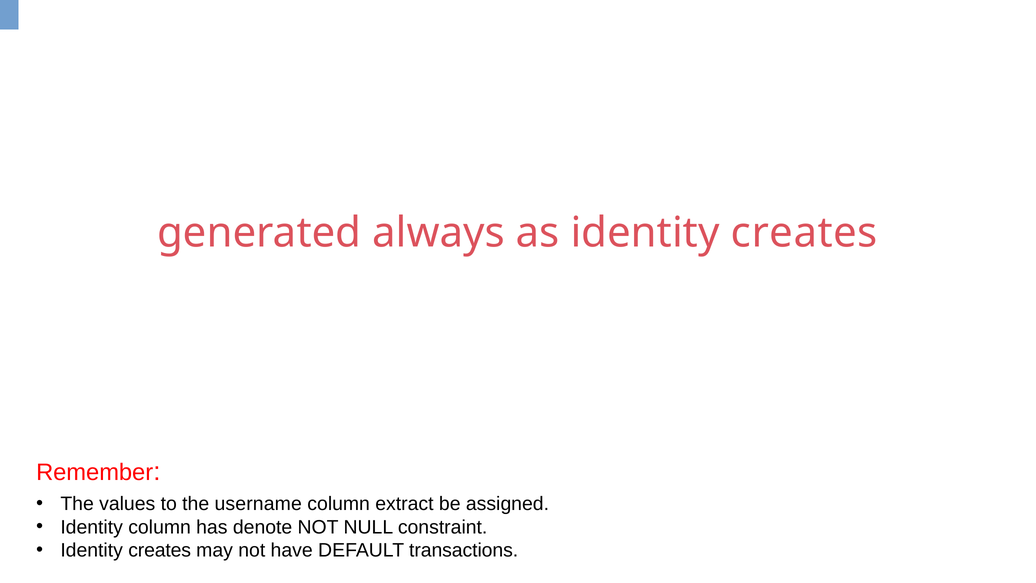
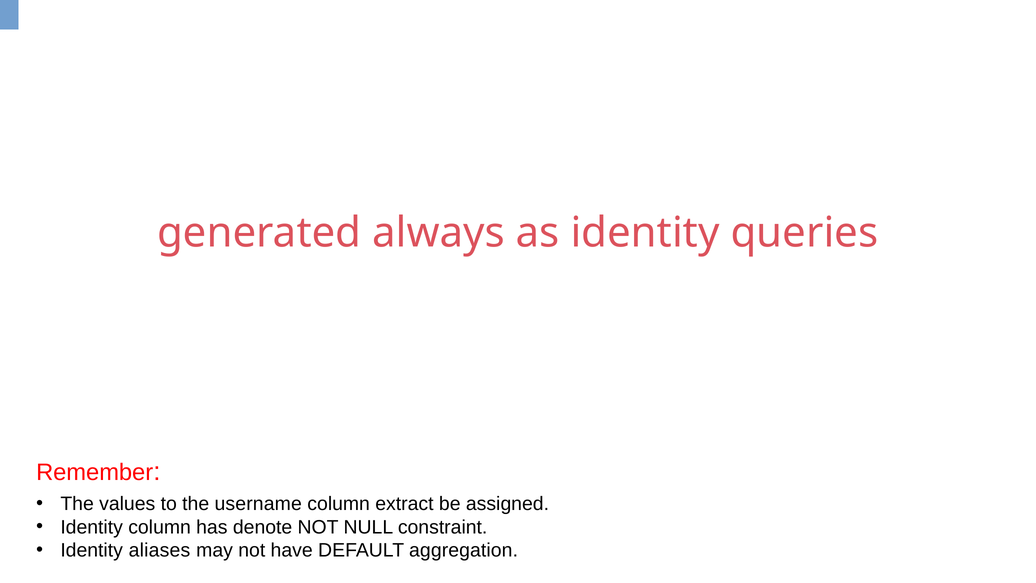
as identity creates: creates -> queries
creates at (160, 550): creates -> aliases
transactions: transactions -> aggregation
